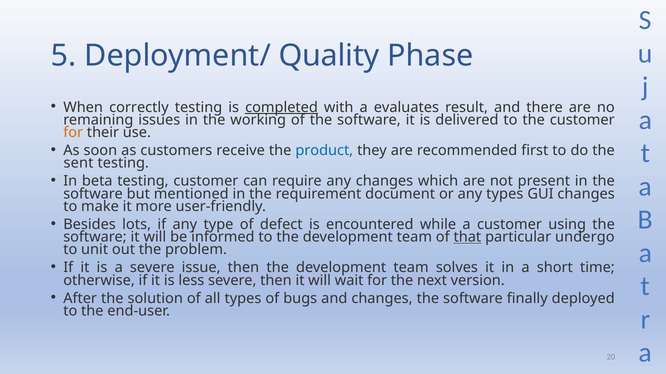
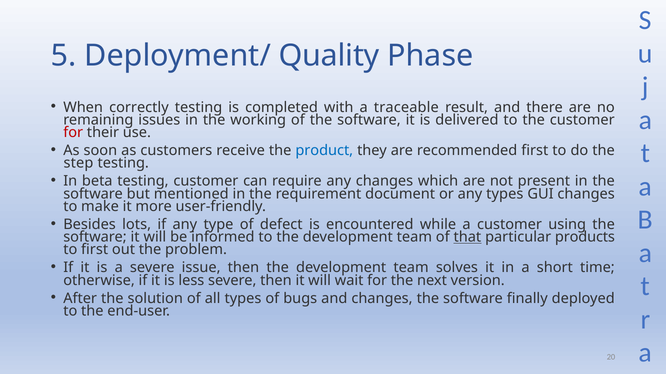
completed underline: present -> none
evaluates: evaluates -> traceable
for at (73, 133) colour: orange -> red
sent: sent -> step
undergo: undergo -> products
to unit: unit -> first
